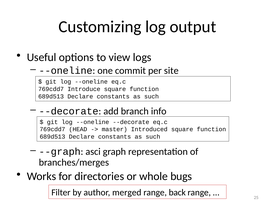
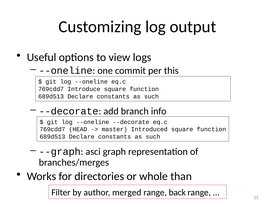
site: site -> this
bugs: bugs -> than
